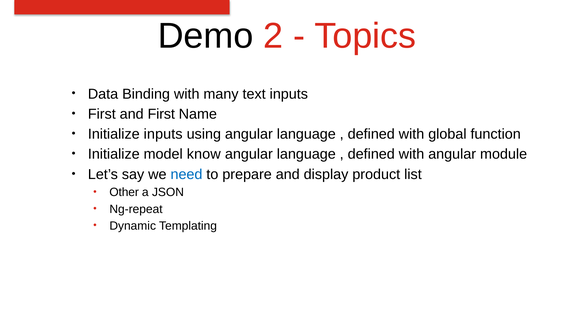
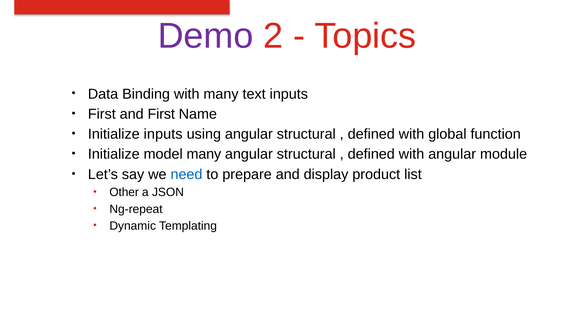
Demo colour: black -> purple
using angular language: language -> structural
model know: know -> many
language at (306, 154): language -> structural
